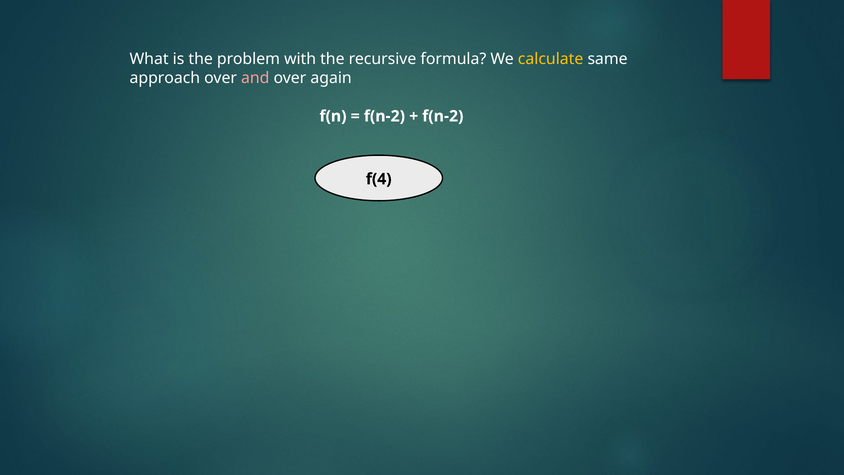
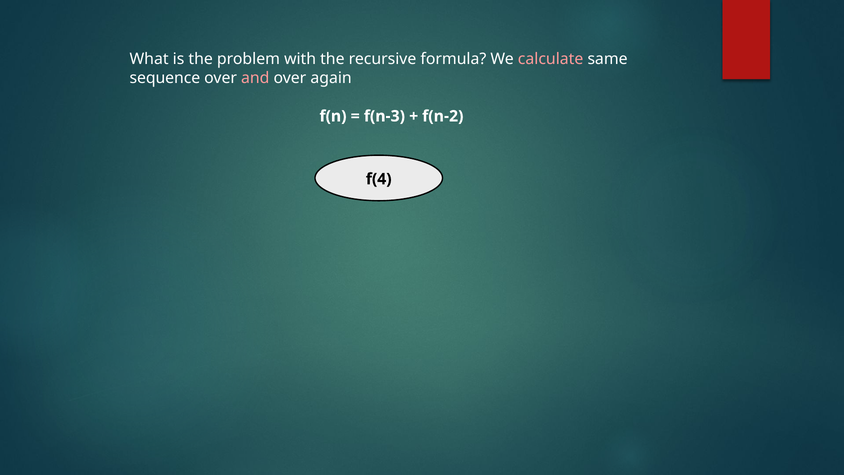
calculate colour: yellow -> pink
approach: approach -> sequence
f(n-2 at (384, 116): f(n-2 -> f(n-3
